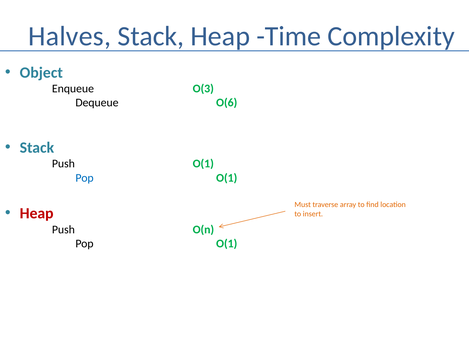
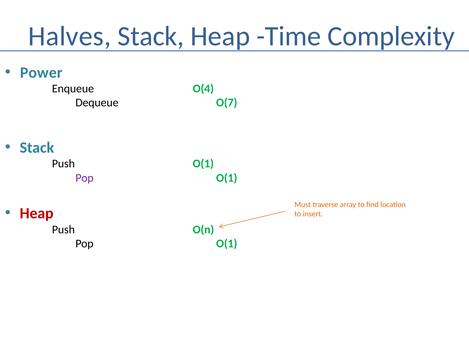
Object: Object -> Power
O(3: O(3 -> O(4
O(6: O(6 -> O(7
Pop at (85, 178) colour: blue -> purple
